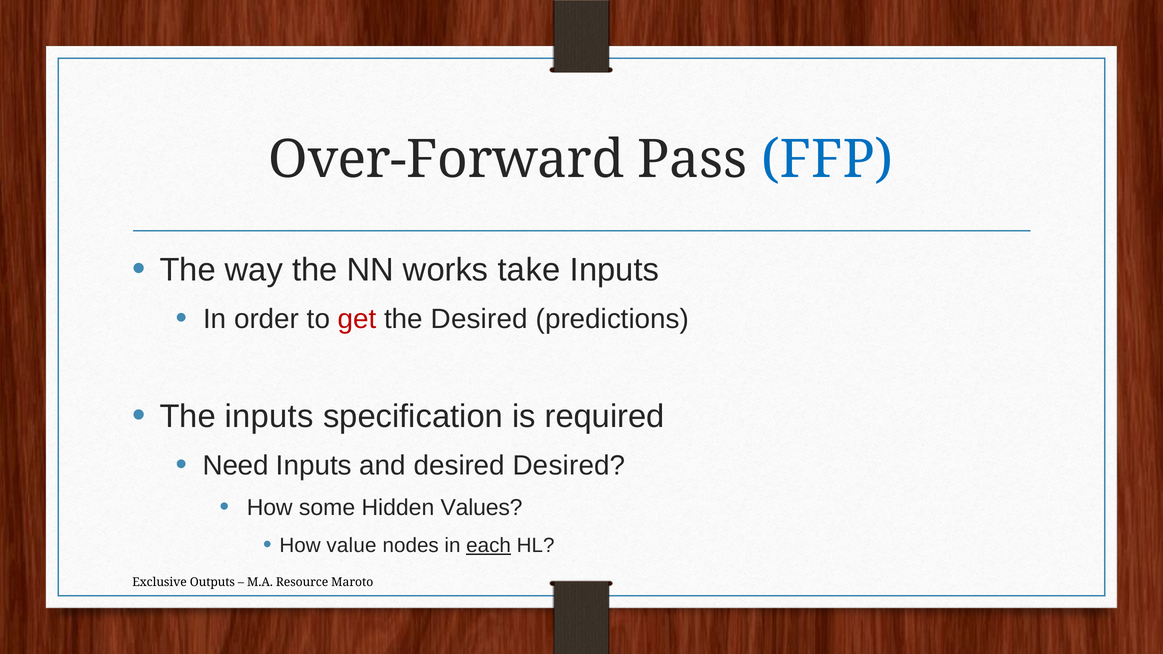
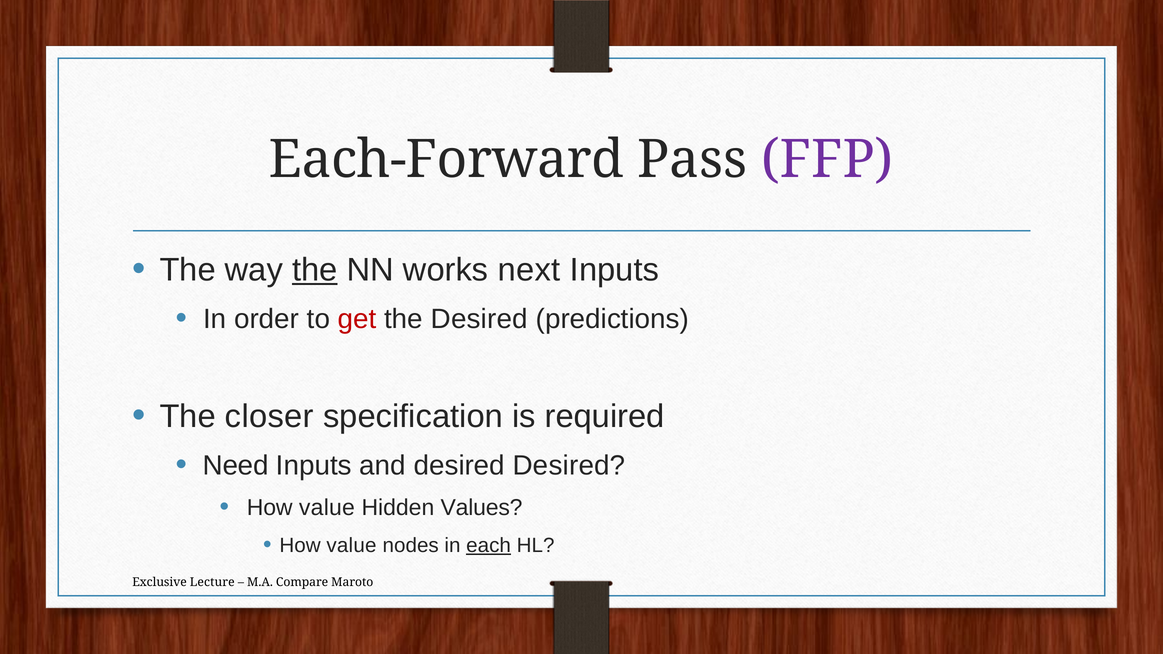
Over-Forward: Over-Forward -> Each-Forward
FFP colour: blue -> purple
the at (315, 270) underline: none -> present
take: take -> next
The inputs: inputs -> closer
some at (327, 508): some -> value
Outputs: Outputs -> Lecture
Resource: Resource -> Compare
